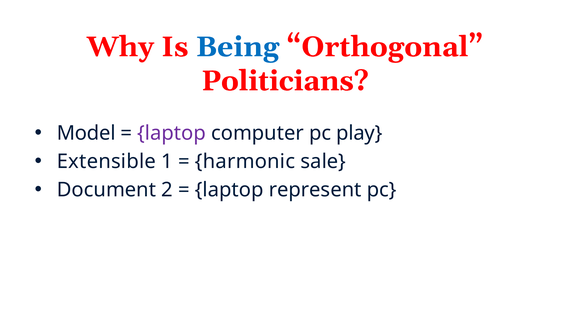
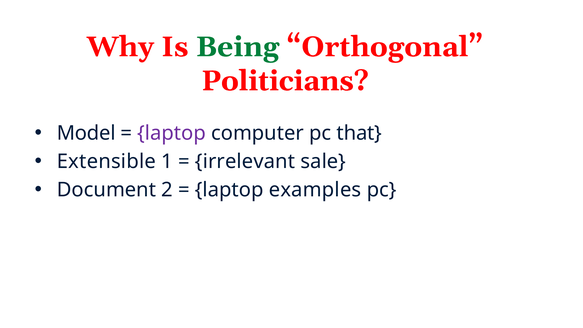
Being colour: blue -> green
play: play -> that
harmonic: harmonic -> irrelevant
represent: represent -> examples
